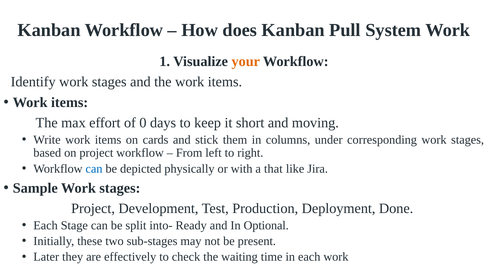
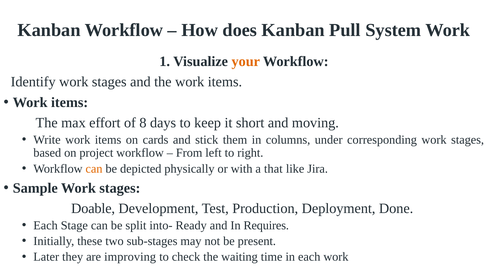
0: 0 -> 8
can at (94, 168) colour: blue -> orange
Project at (93, 208): Project -> Doable
Optional: Optional -> Requires
effectively: effectively -> improving
